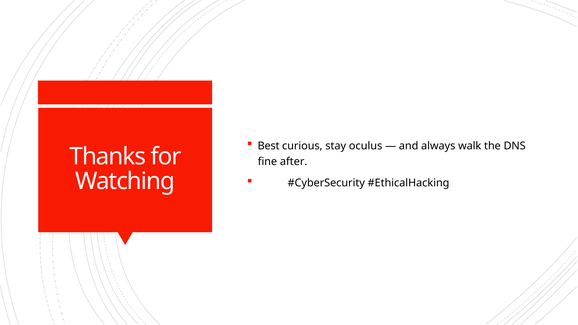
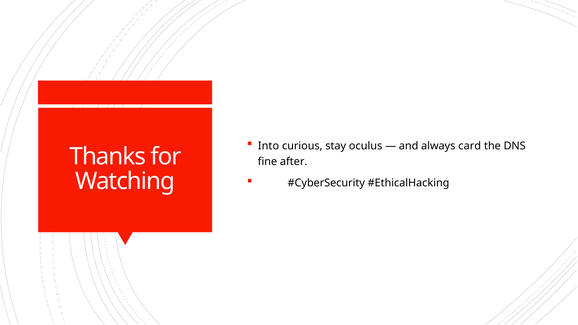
Best: Best -> Into
walk: walk -> card
